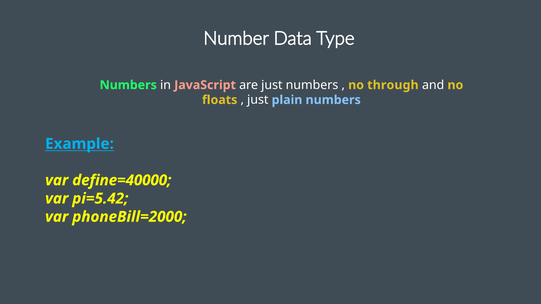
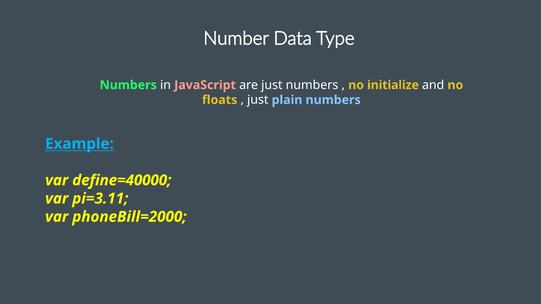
through: through -> initialize
pi=5.42: pi=5.42 -> pi=3.11
